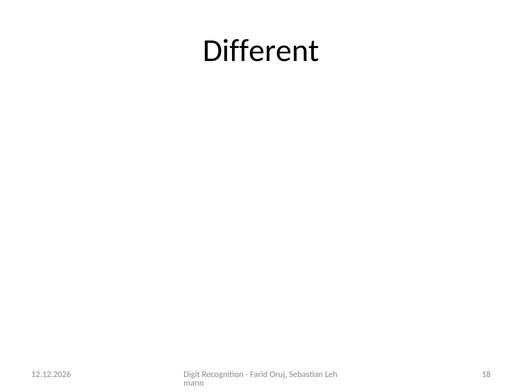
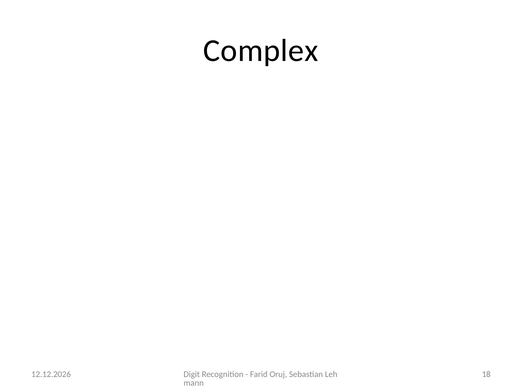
Different: Different -> Complex
